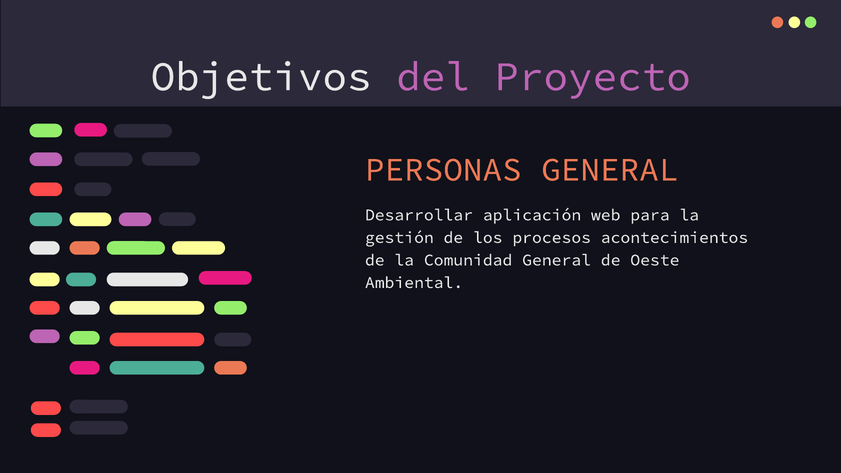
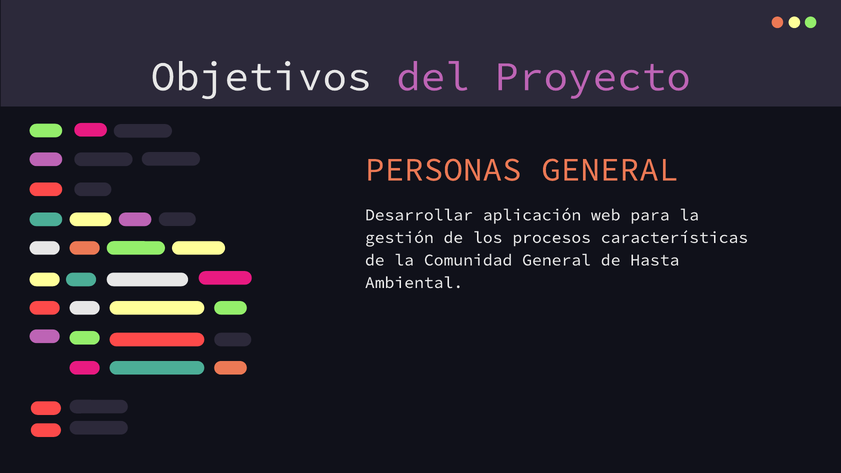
acontecimientos: acontecimientos -> características
Oeste: Oeste -> Hasta
